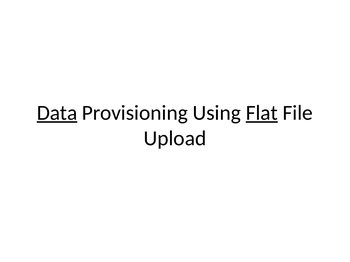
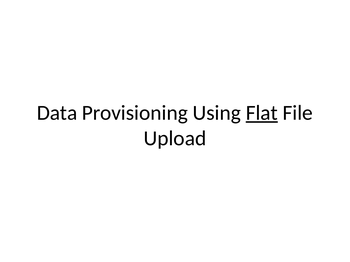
Data underline: present -> none
